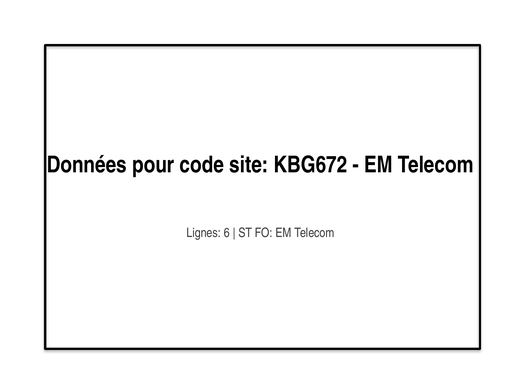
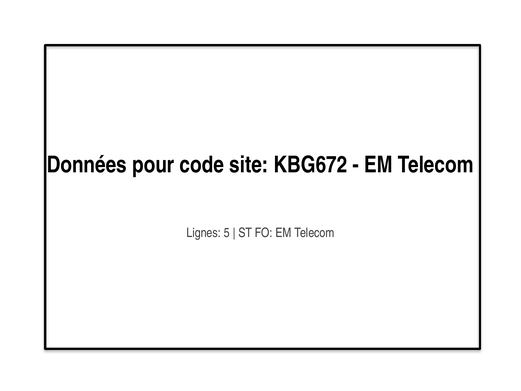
6: 6 -> 5
